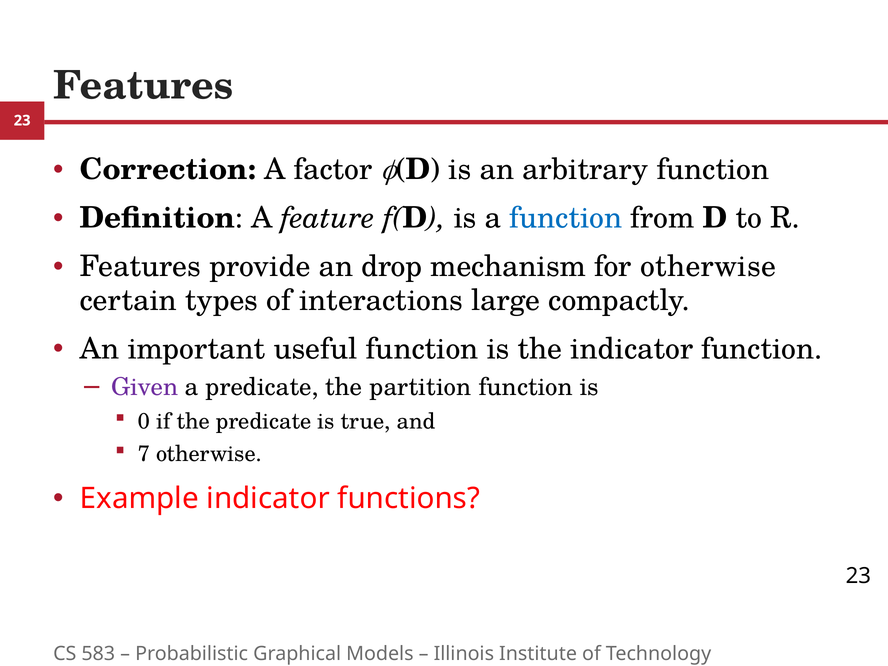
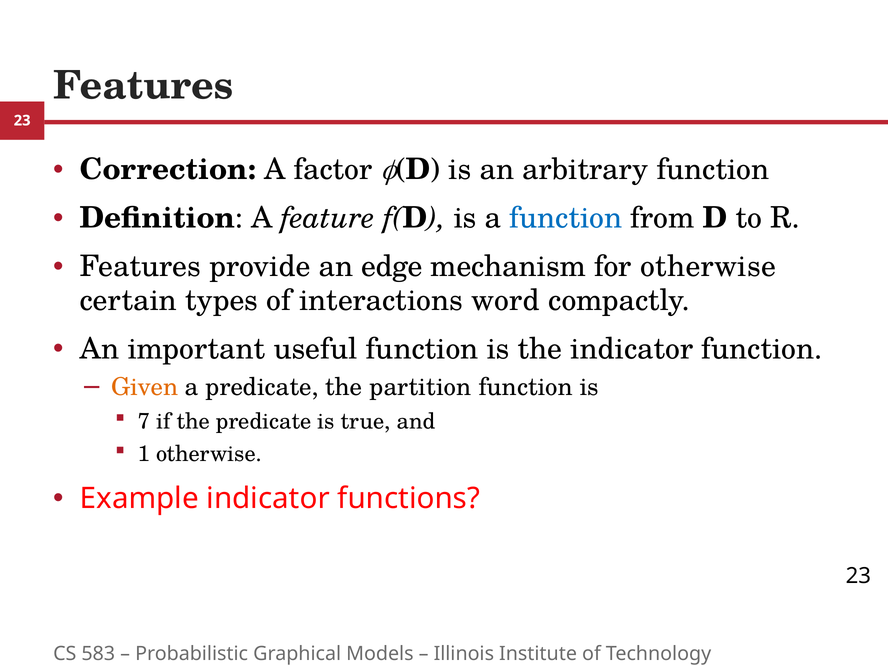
drop: drop -> edge
large: large -> word
Given colour: purple -> orange
0: 0 -> 7
7: 7 -> 1
